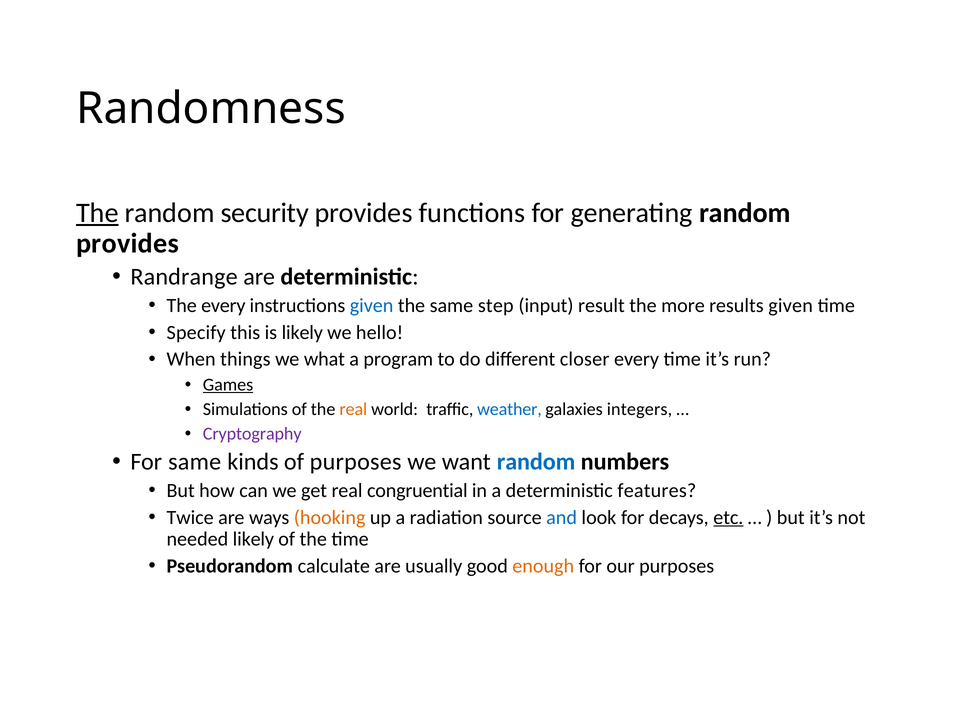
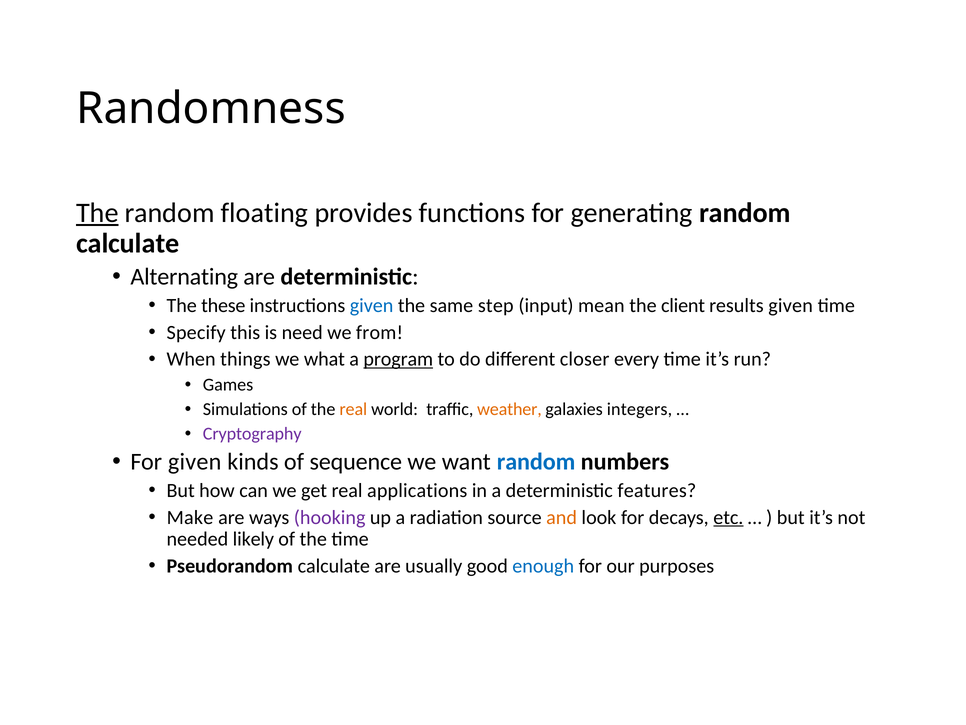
security: security -> floating
provides at (128, 243): provides -> calculate
Randrange: Randrange -> Alternating
The every: every -> these
result: result -> mean
more: more -> client
is likely: likely -> need
hello: hello -> from
program underline: none -> present
Games underline: present -> none
weather colour: blue -> orange
For same: same -> given
of purposes: purposes -> sequence
congruential: congruential -> applications
Twice: Twice -> Make
hooking colour: orange -> purple
and colour: blue -> orange
enough colour: orange -> blue
